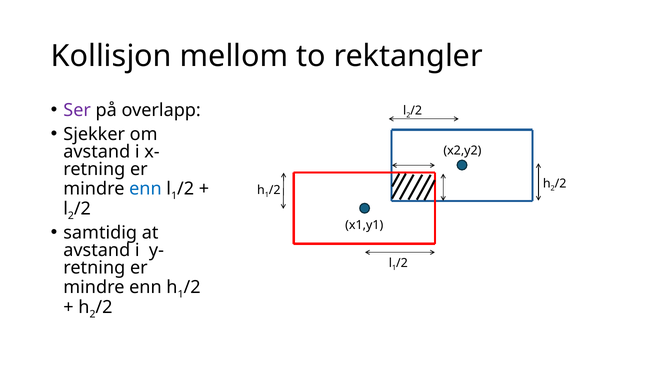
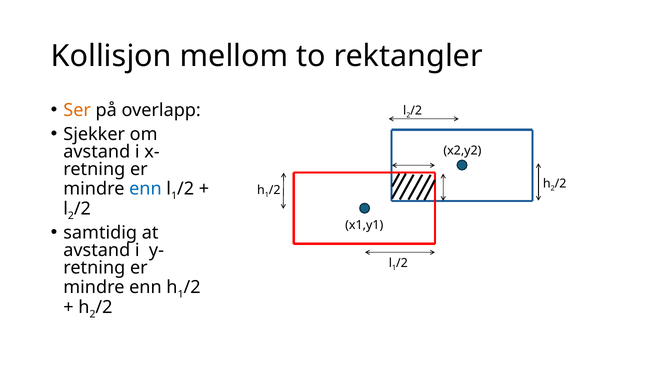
Ser colour: purple -> orange
